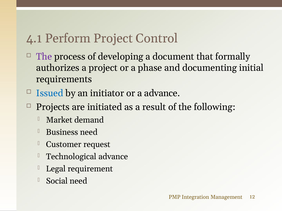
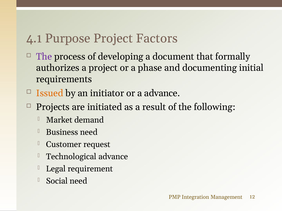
Perform: Perform -> Purpose
Control: Control -> Factors
Issued colour: blue -> orange
